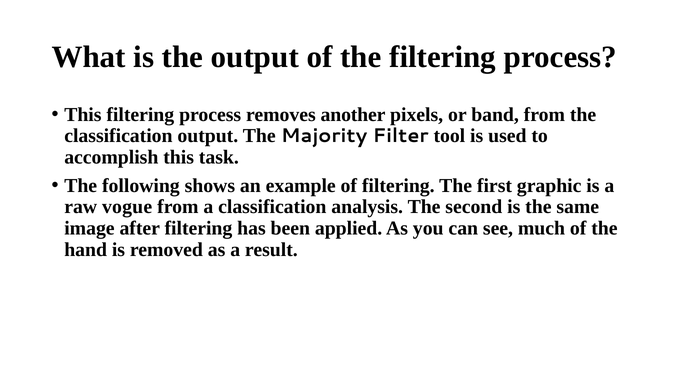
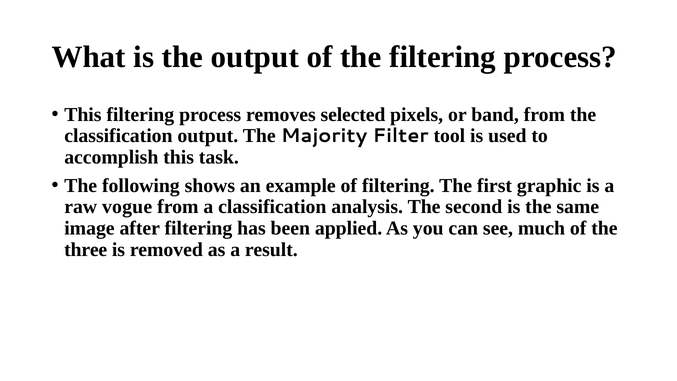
another: another -> selected
hand: hand -> three
